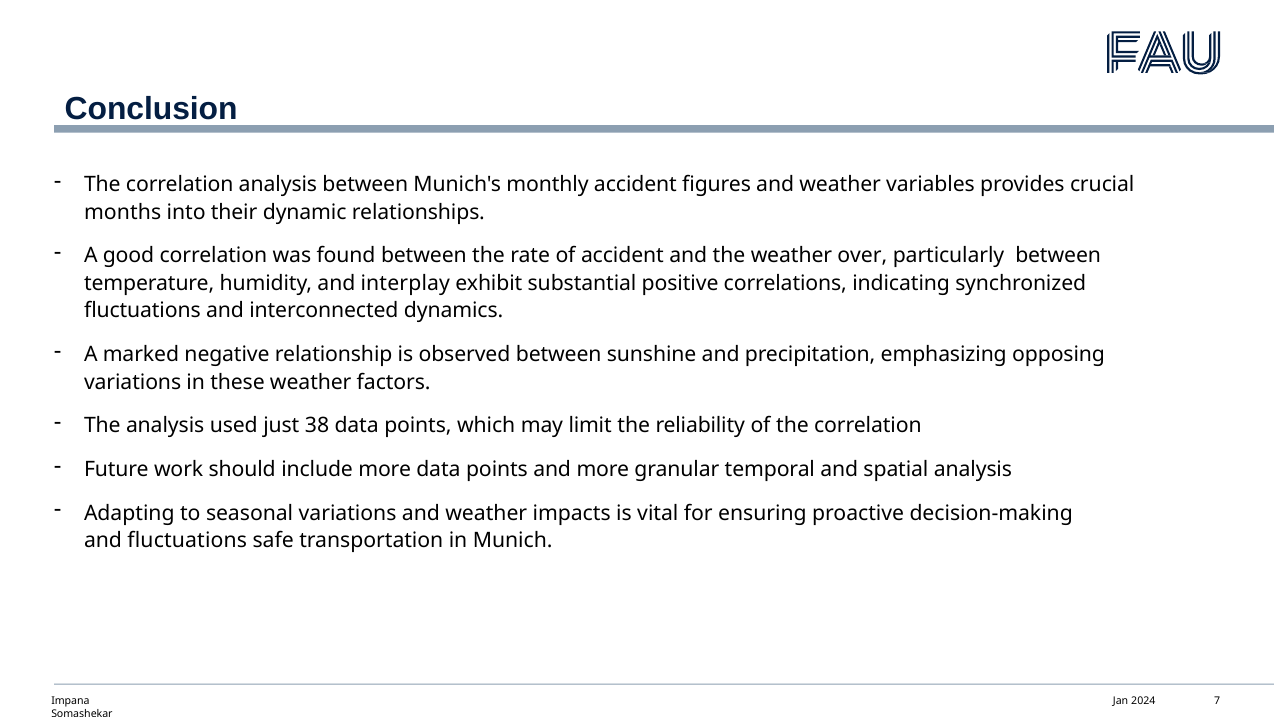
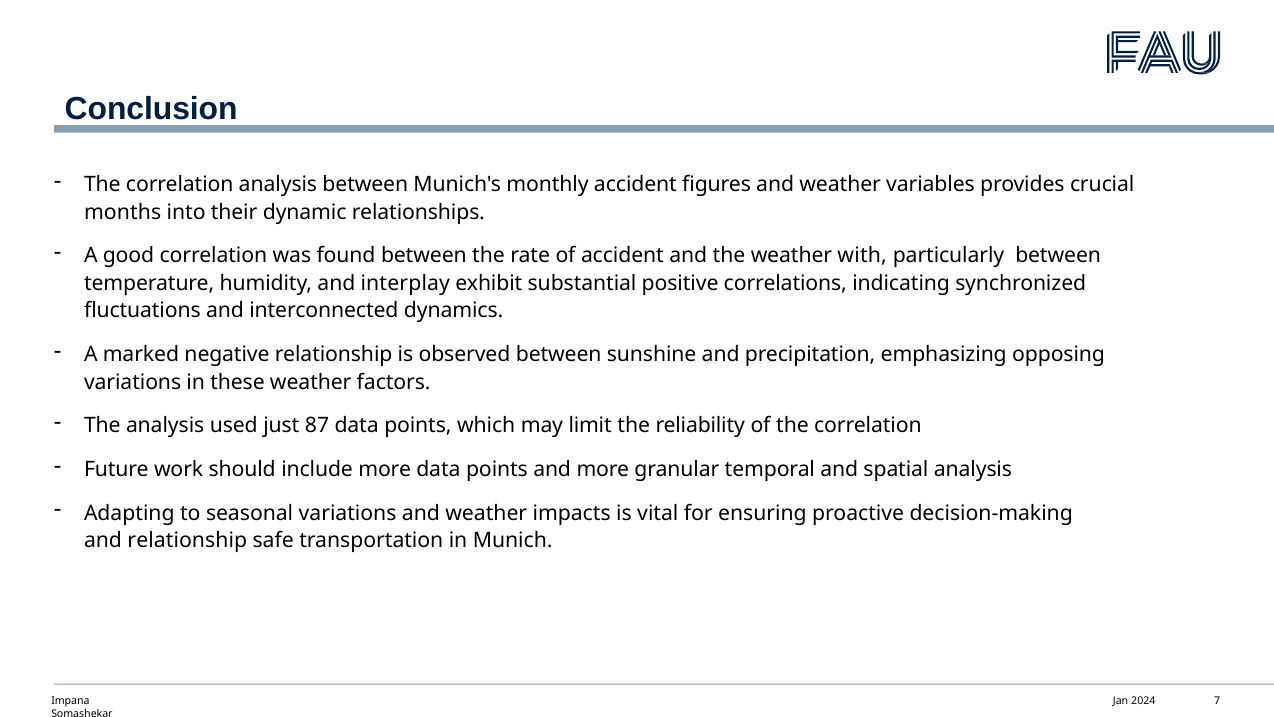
over: over -> with
38: 38 -> 87
and fluctuations: fluctuations -> relationship
